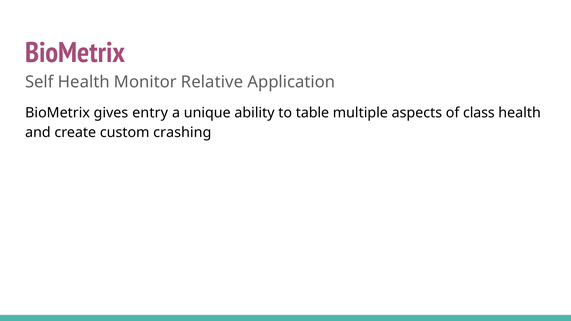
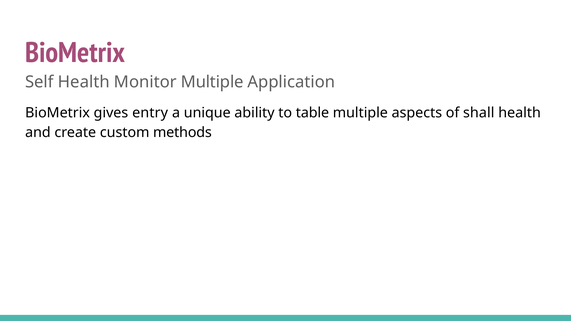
Monitor Relative: Relative -> Multiple
of class: class -> shall
crashing: crashing -> methods
